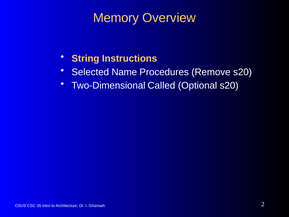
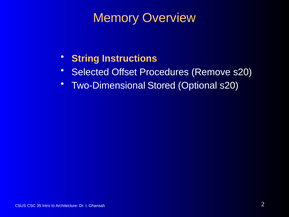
Name: Name -> Offset
Called: Called -> Stored
